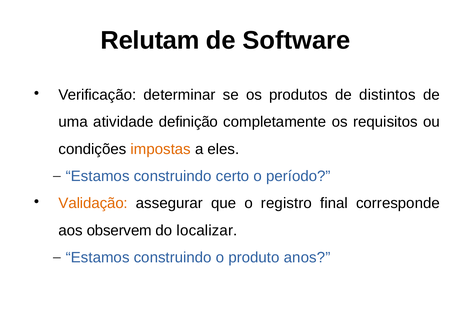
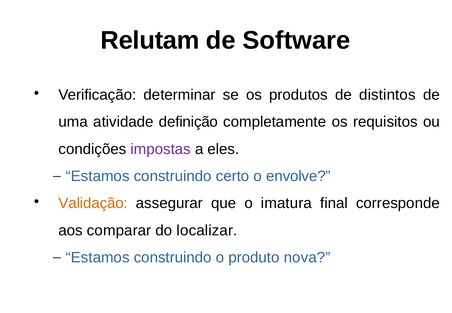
impostas colour: orange -> purple
período: período -> envolve
registro: registro -> imatura
observem: observem -> comparar
anos: anos -> nova
